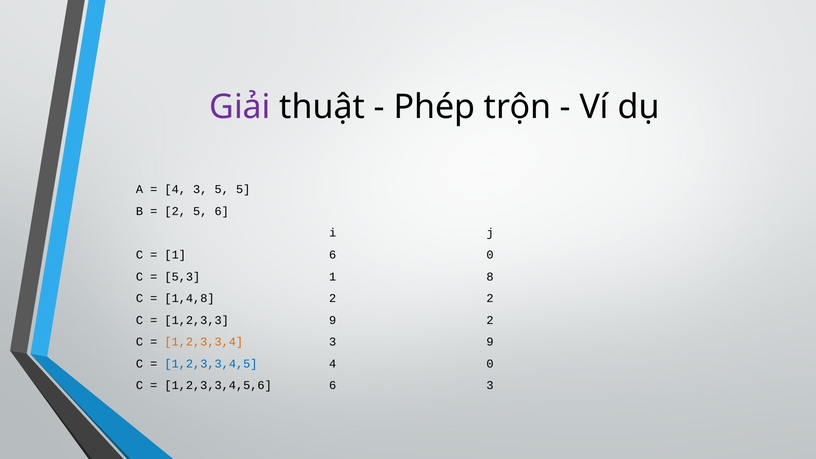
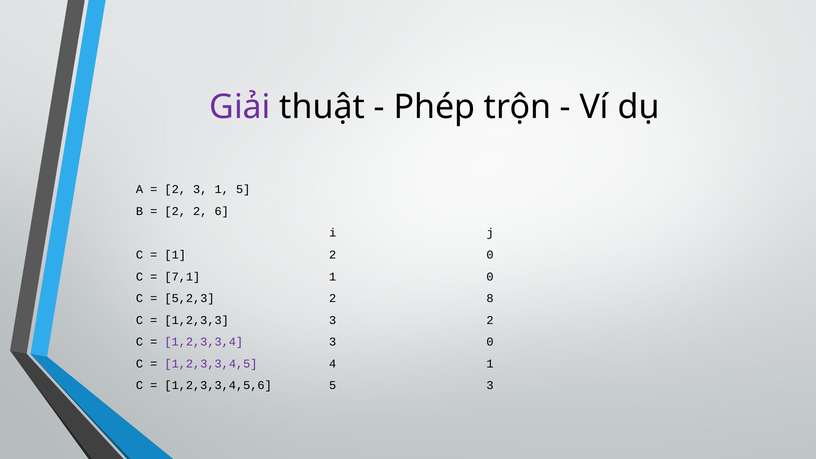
4 at (175, 189): 4 -> 2
3 5: 5 -> 1
2 5: 5 -> 2
1 6: 6 -> 2
5,3: 5,3 -> 7,1
1 8: 8 -> 0
1,4,8: 1,4,8 -> 5,2,3
2 2: 2 -> 8
1,2,3,3 9: 9 -> 3
1,2,3,3,4 colour: orange -> purple
3 9: 9 -> 0
1,2,3,3,4,5 colour: blue -> purple
4 0: 0 -> 1
1,2,3,3,4,5,6 6: 6 -> 5
